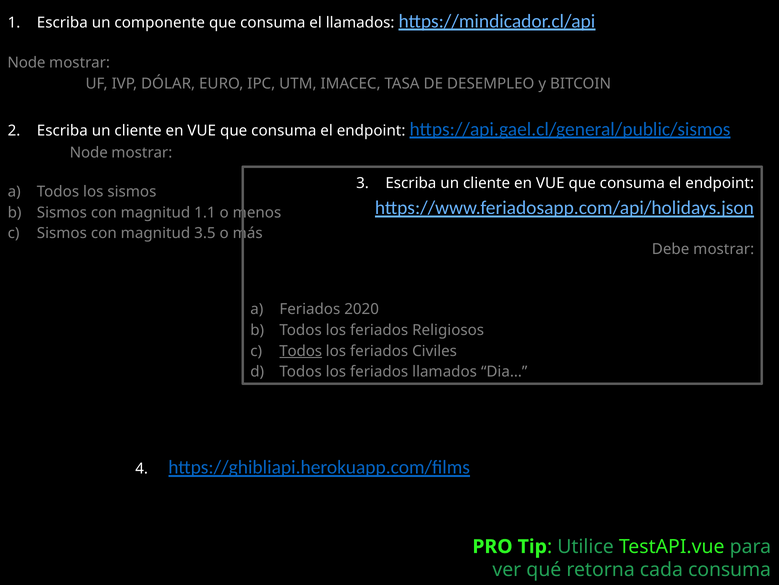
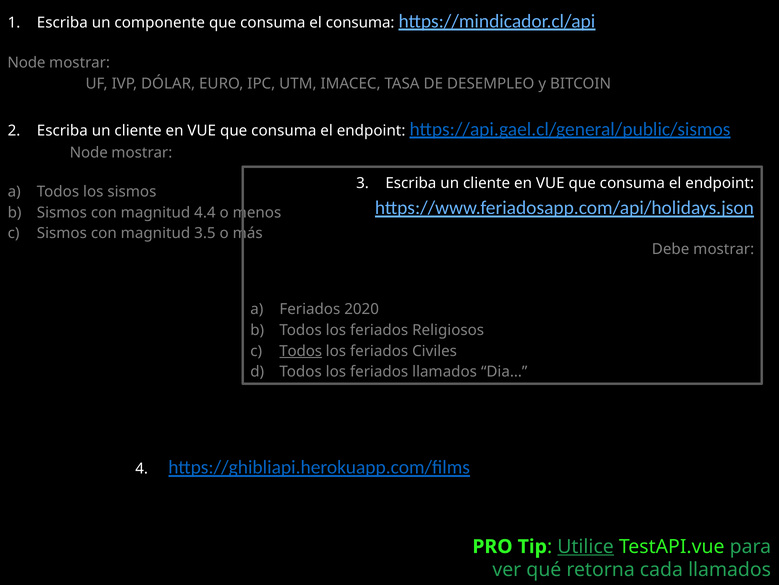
el llamados: llamados -> consuma
1.1: 1.1 -> 4.4
Utilice underline: none -> present
cada consuma: consuma -> llamados
